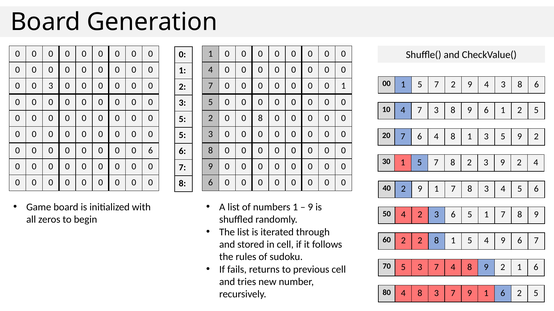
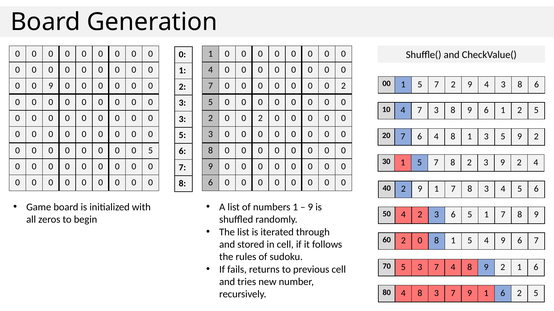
3 at (51, 86): 3 -> 9
1 at (343, 86): 1 -> 2
2 0 0 8: 8 -> 2
5 at (182, 119): 5 -> 3
6 at (151, 151): 6 -> 5
60 2 2: 2 -> 0
